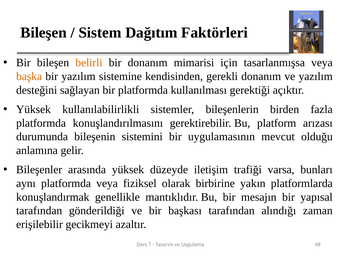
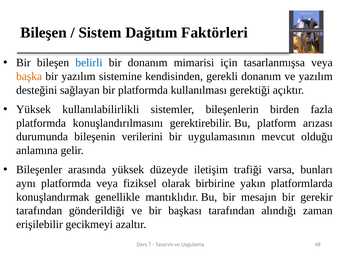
belirli colour: orange -> blue
sistemini: sistemini -> verilerini
yapısal: yapısal -> gerekir
